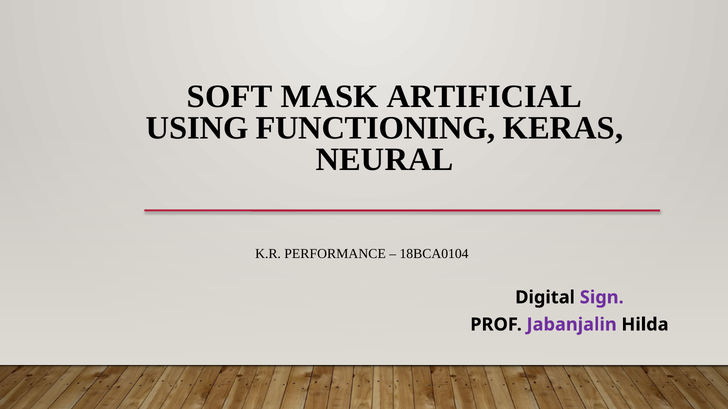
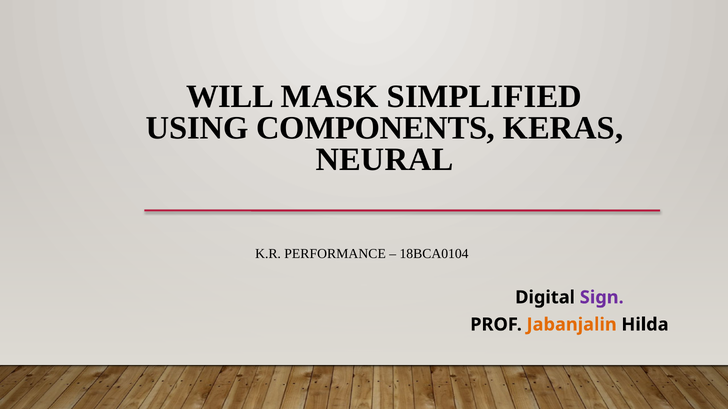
SOFT: SOFT -> WILL
ARTIFICIAL: ARTIFICIAL -> SIMPLIFIED
FUNCTIONING: FUNCTIONING -> COMPONENTS
Jabanjalin colour: purple -> orange
